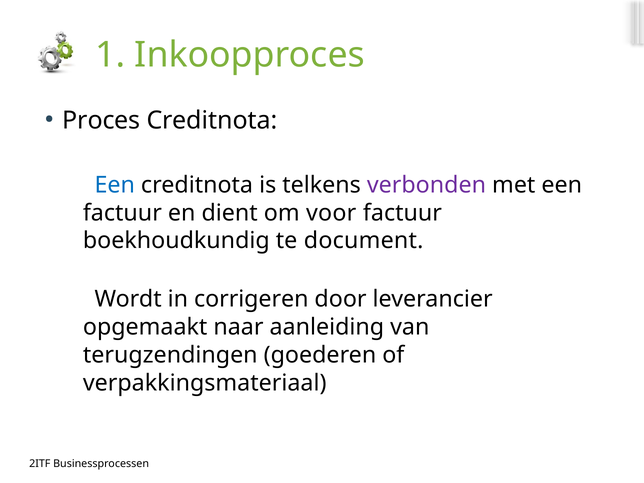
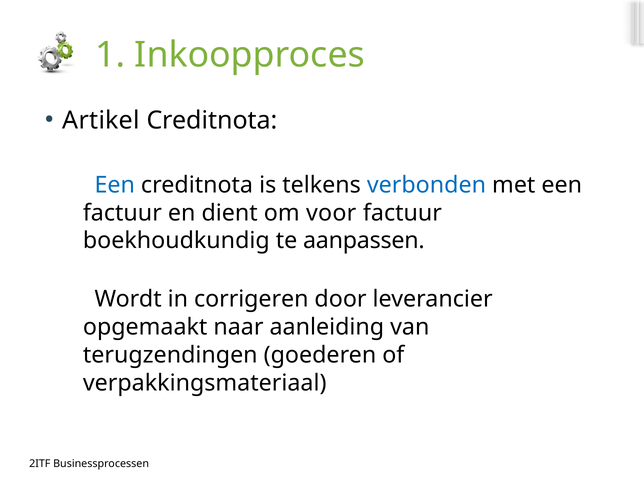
Proces: Proces -> Artikel
verbonden colour: purple -> blue
document: document -> aanpassen
